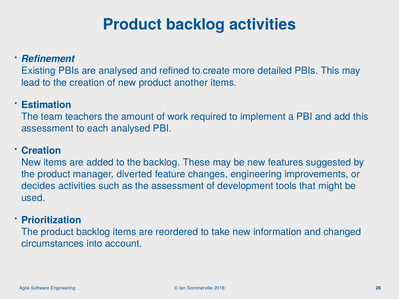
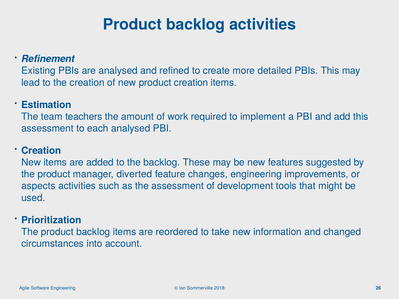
product another: another -> creation
decides: decides -> aspects
